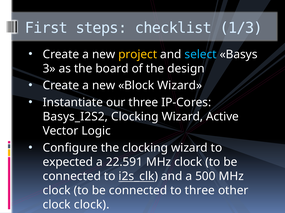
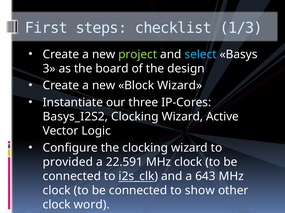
project colour: yellow -> light green
expected: expected -> provided
500: 500 -> 643
to three: three -> show
clock clock: clock -> word
